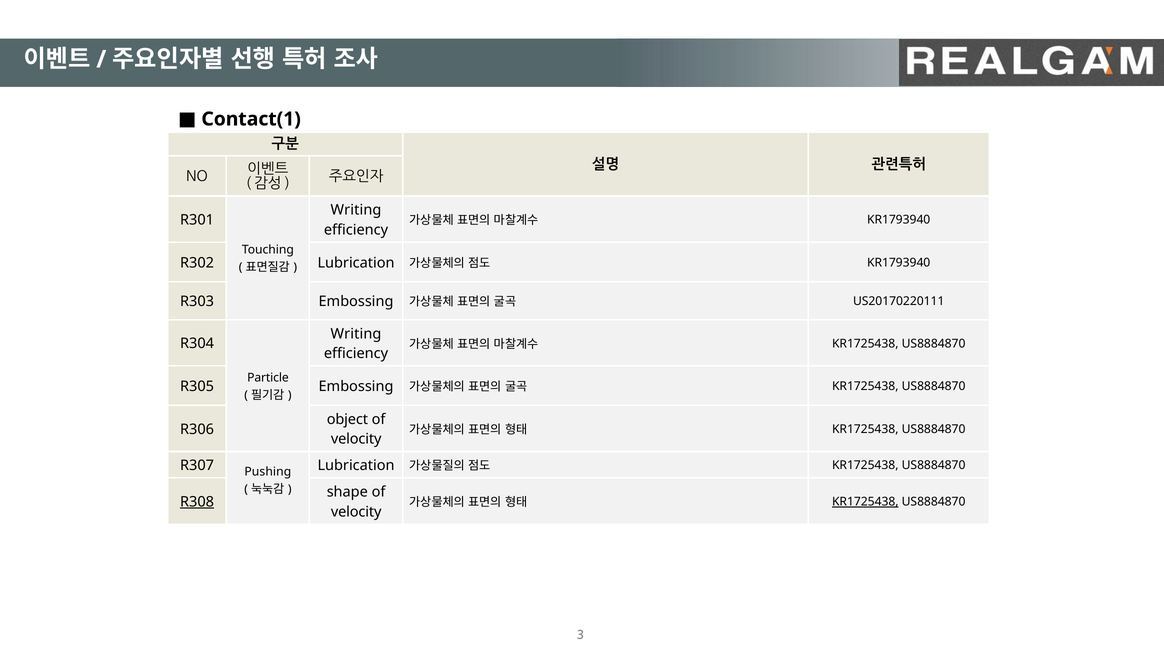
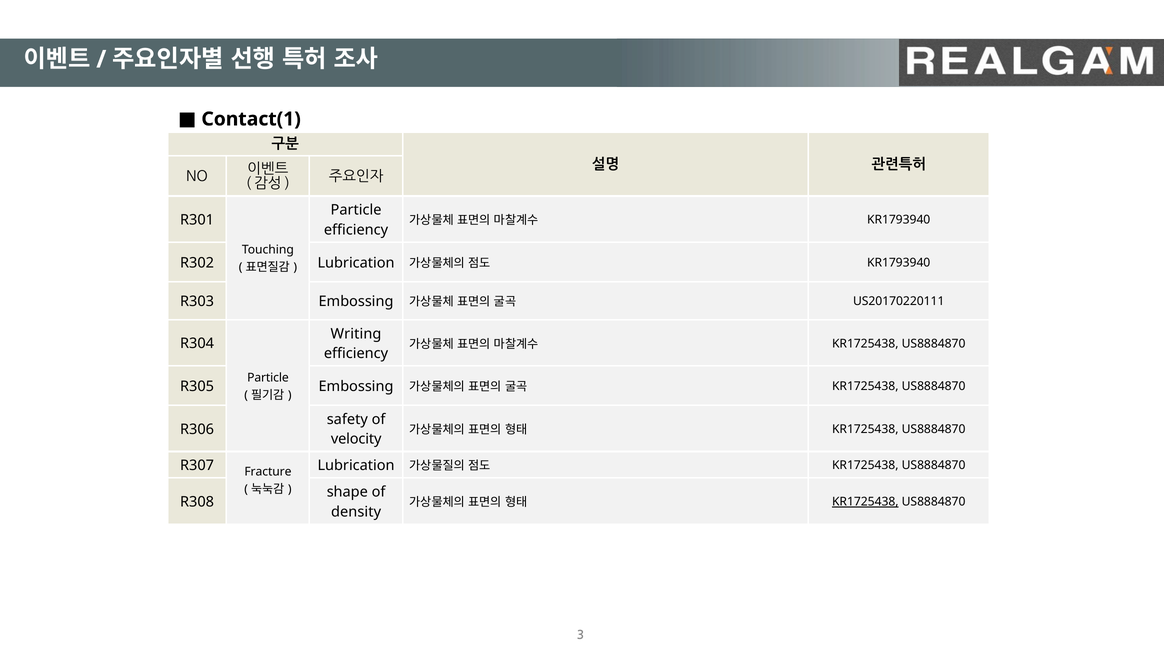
Writing at (356, 210): Writing -> Particle
object: object -> safety
Pushing: Pushing -> Fracture
R308 underline: present -> none
velocity at (356, 512): velocity -> density
